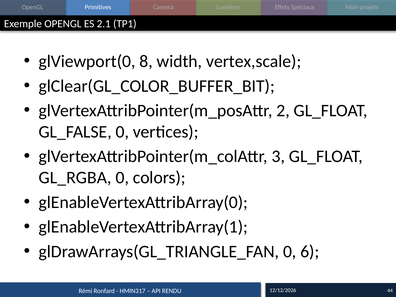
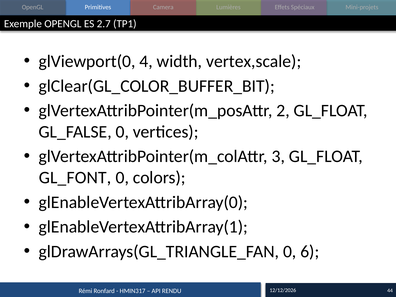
2.1: 2.1 -> 2.7
8: 8 -> 4
GL_RGBA: GL_RGBA -> GL_FONT
